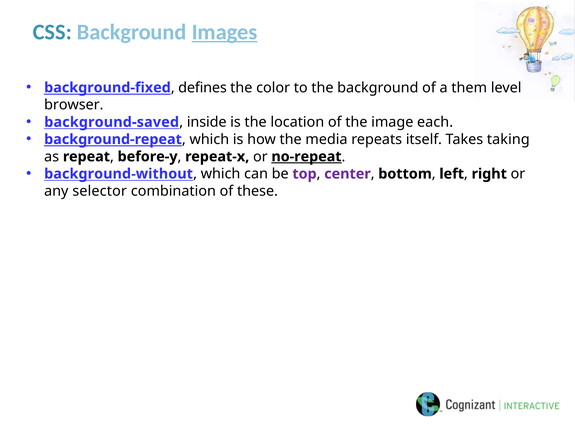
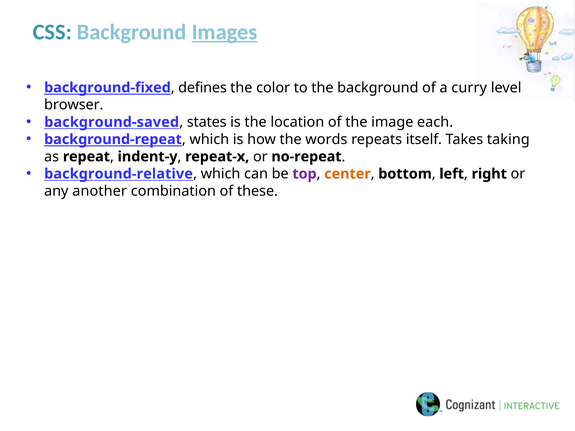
them: them -> curry
inside: inside -> states
media: media -> words
before-y: before-y -> indent-y
no-repeat underline: present -> none
background-without: background-without -> background-relative
center colour: purple -> orange
selector: selector -> another
